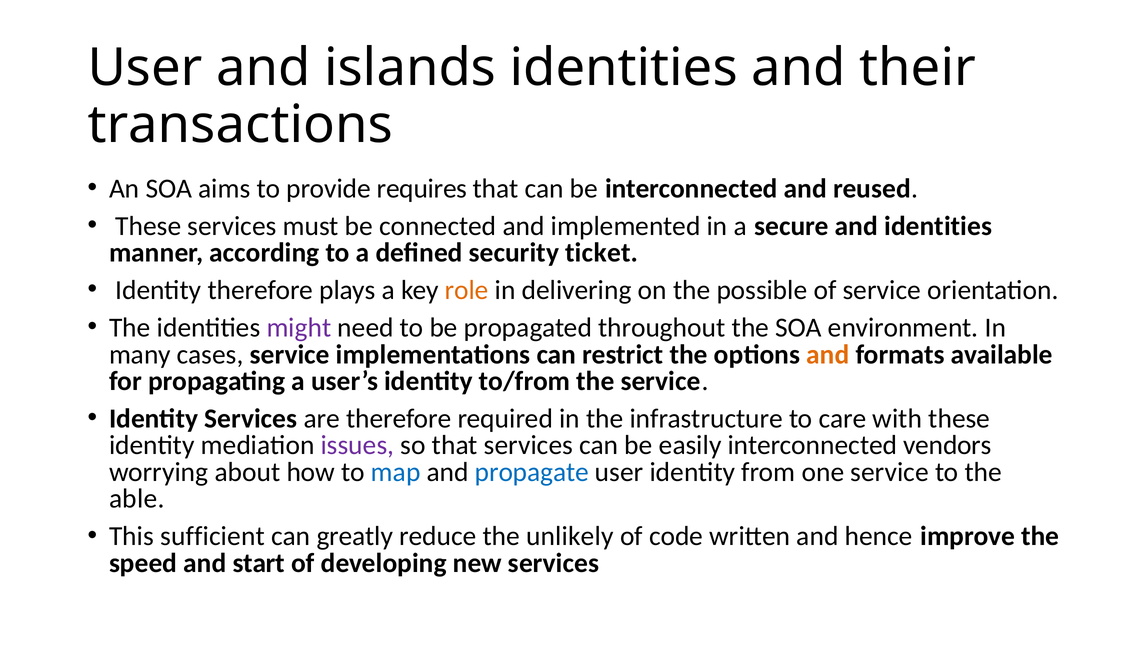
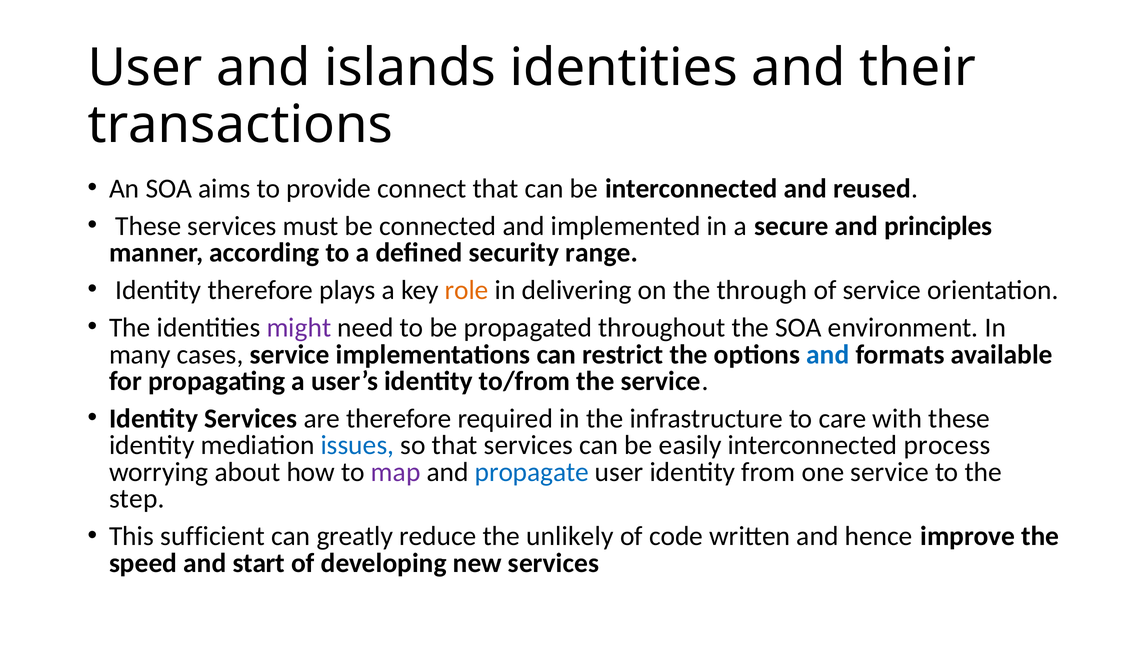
requires: requires -> connect
and identities: identities -> principles
ticket: ticket -> range
possible: possible -> through
and at (828, 354) colour: orange -> blue
issues colour: purple -> blue
vendors: vendors -> process
map colour: blue -> purple
able: able -> step
